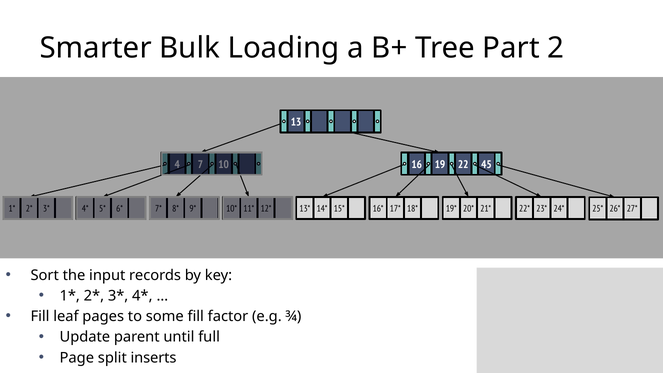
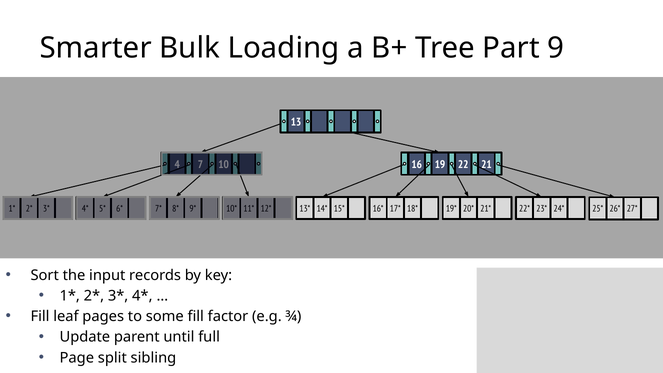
2: 2 -> 9
45: 45 -> 21
inserts: inserts -> sibling
